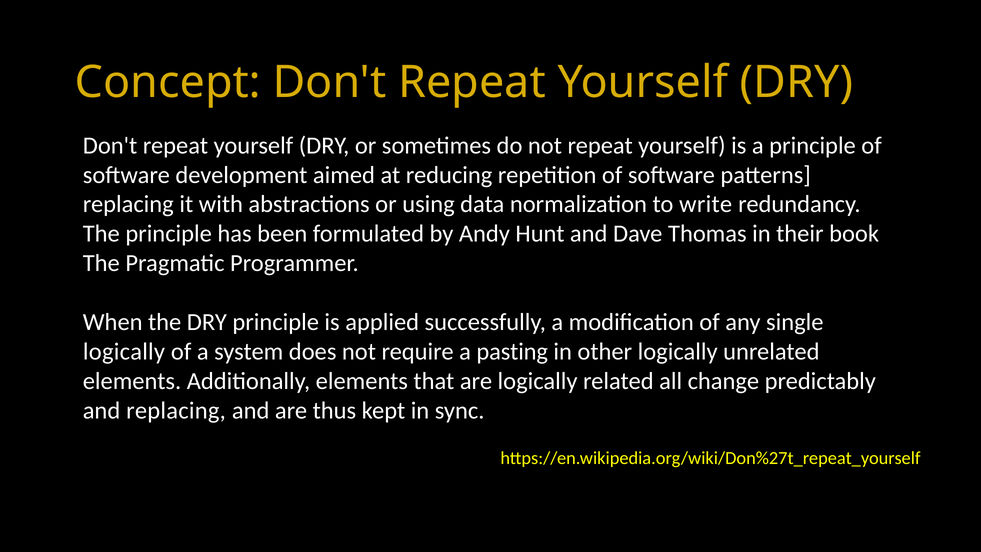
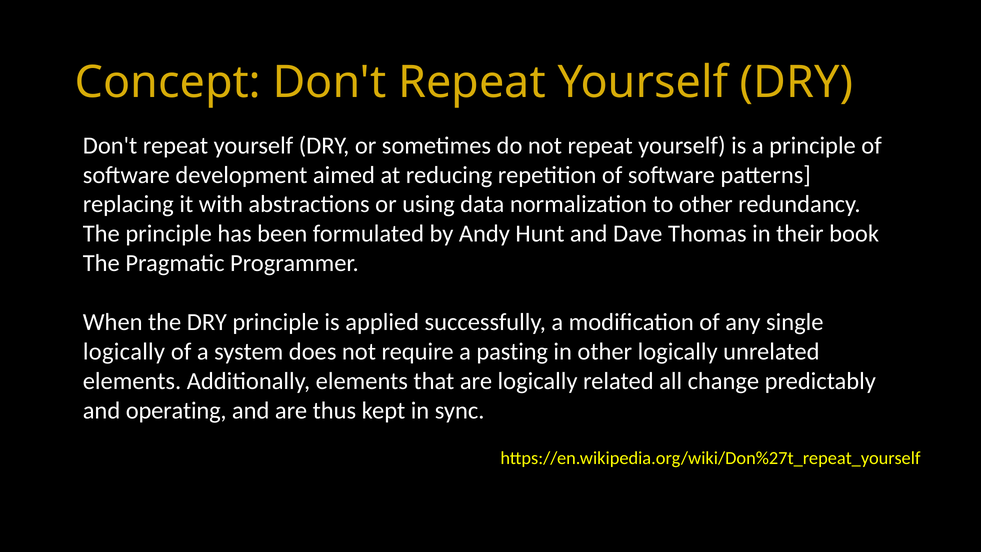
to write: write -> other
and replacing: replacing -> operating
